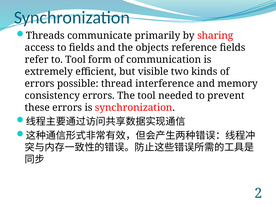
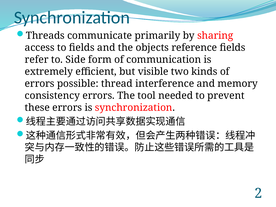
to Tool: Tool -> Side
